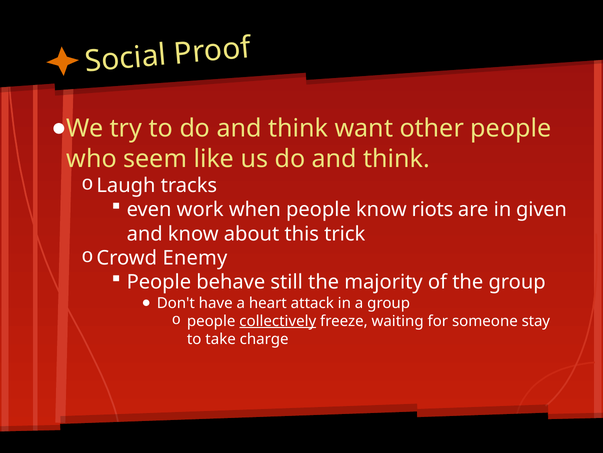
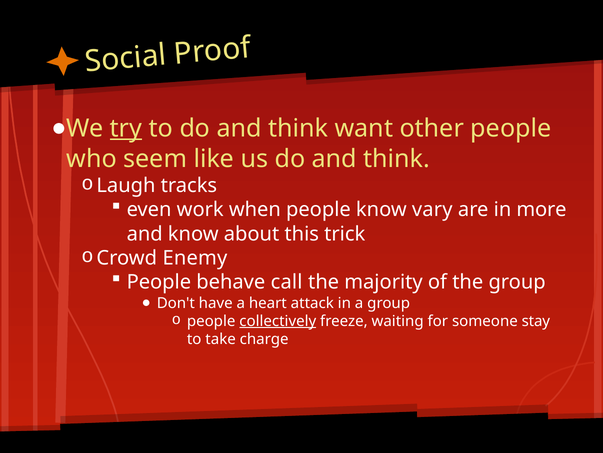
try underline: none -> present
riots: riots -> vary
given: given -> more
still: still -> call
